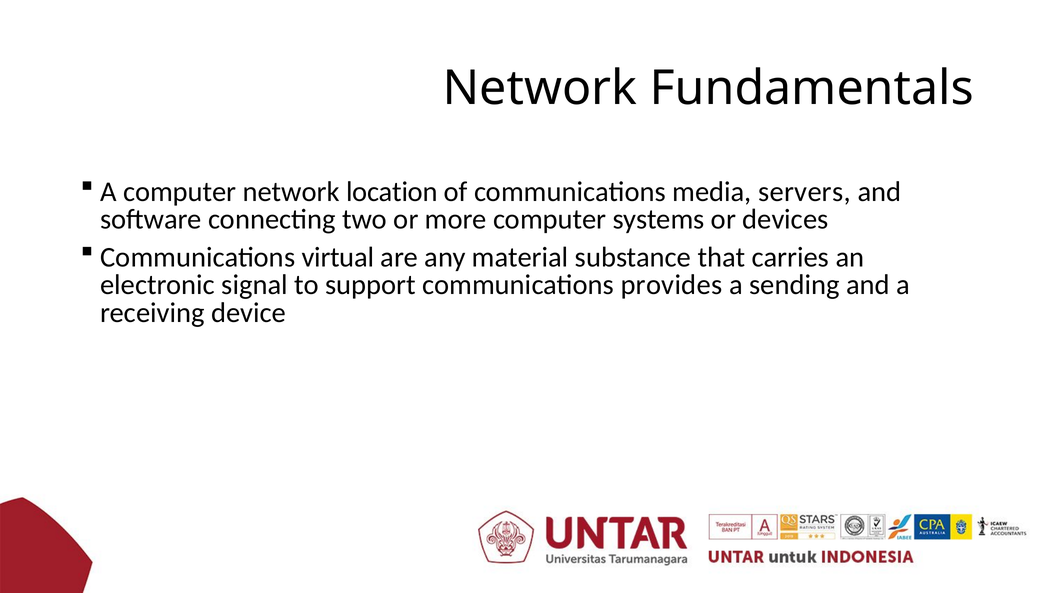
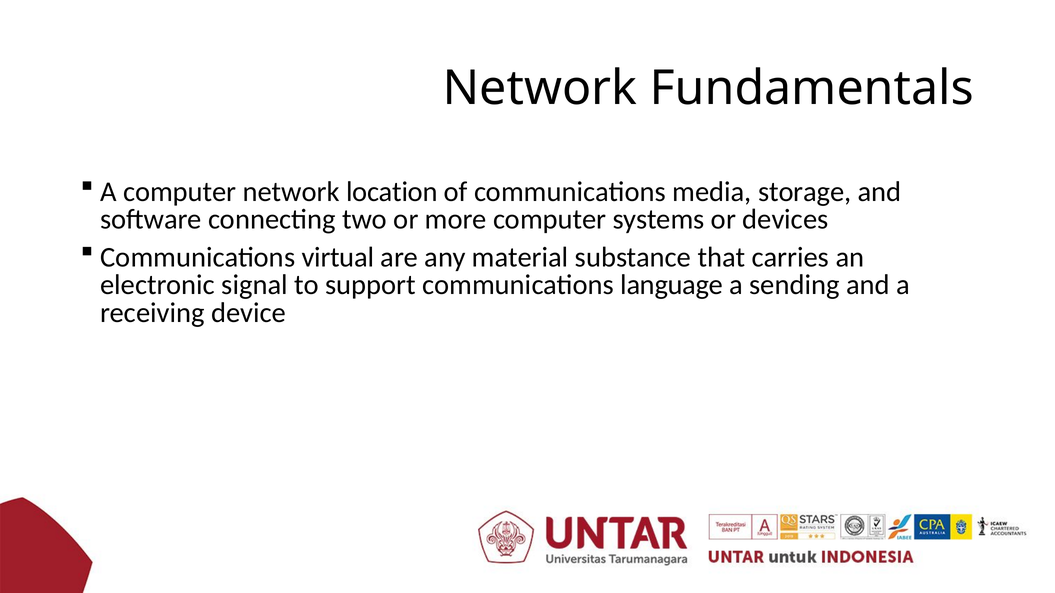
servers: servers -> storage
provides: provides -> language
